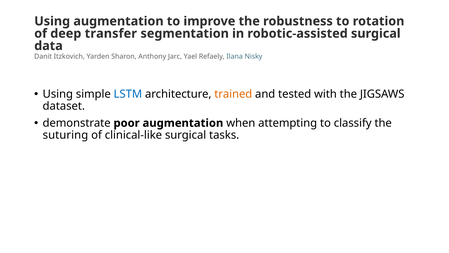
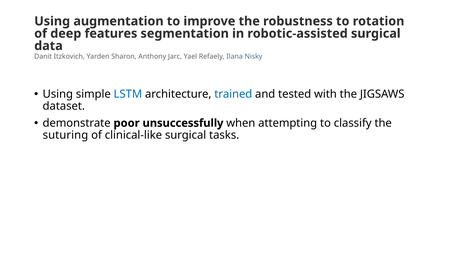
transfer: transfer -> features
trained colour: orange -> blue
poor augmentation: augmentation -> unsuccessfully
